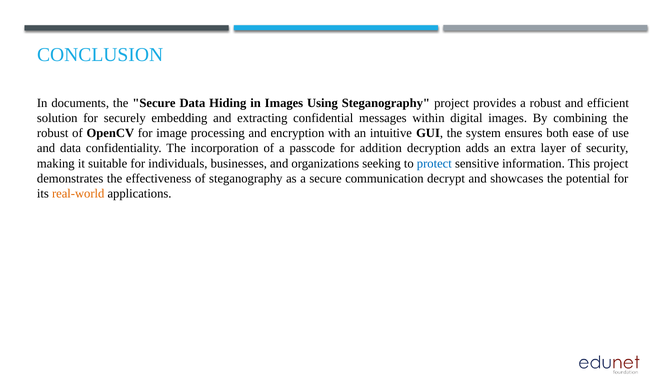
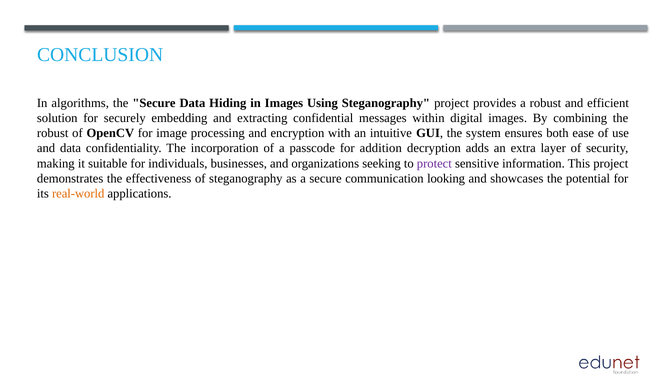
documents: documents -> algorithms
protect colour: blue -> purple
decrypt: decrypt -> looking
